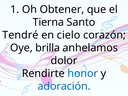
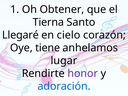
Tendré: Tendré -> Llegaré
brilla: brilla -> tiene
dolor: dolor -> lugar
honor colour: blue -> purple
